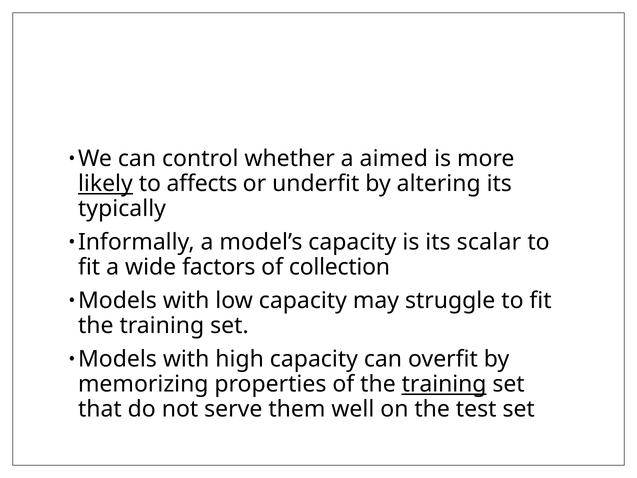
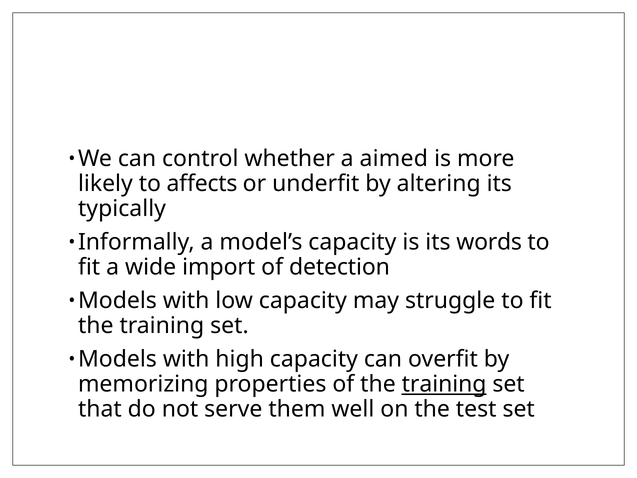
likely underline: present -> none
scalar: scalar -> words
factors: factors -> import
collection: collection -> detection
